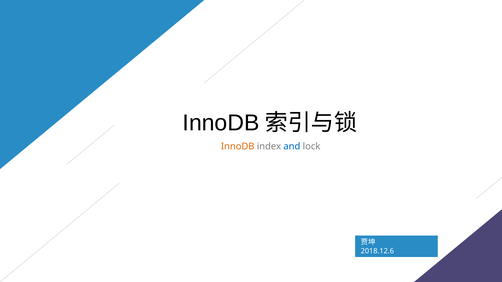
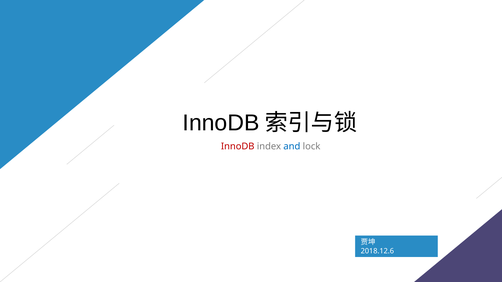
InnoDB at (238, 146) colour: orange -> red
